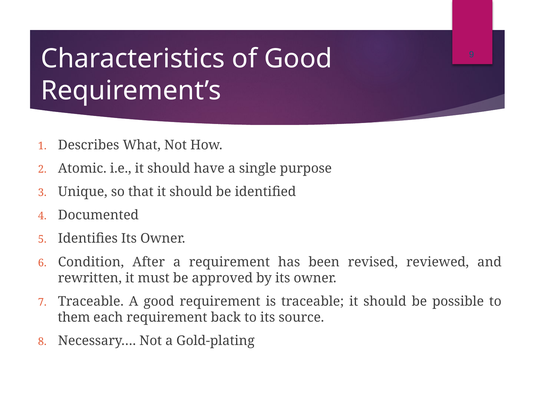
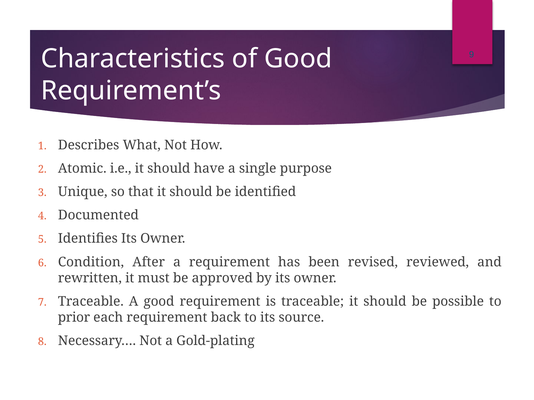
them: them -> prior
